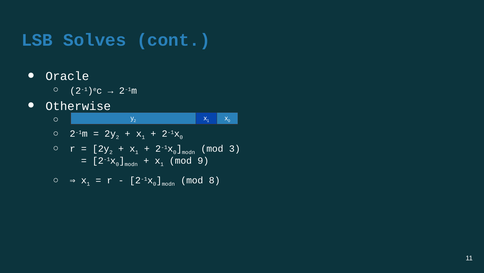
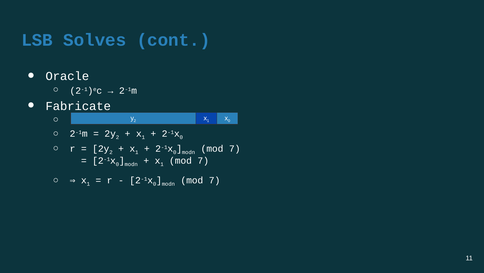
Otherwise: Otherwise -> Fabricate
3 at (235, 148): 3 -> 7
9 at (203, 160): 9 -> 7
8 at (215, 180): 8 -> 7
